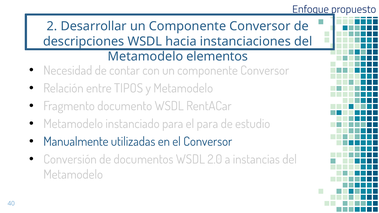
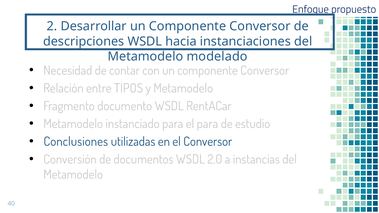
elementos: elementos -> modelado
Manualmente: Manualmente -> Conclusiones
